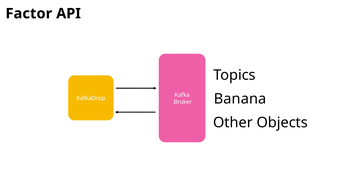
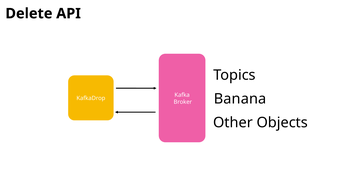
Factor: Factor -> Delete
